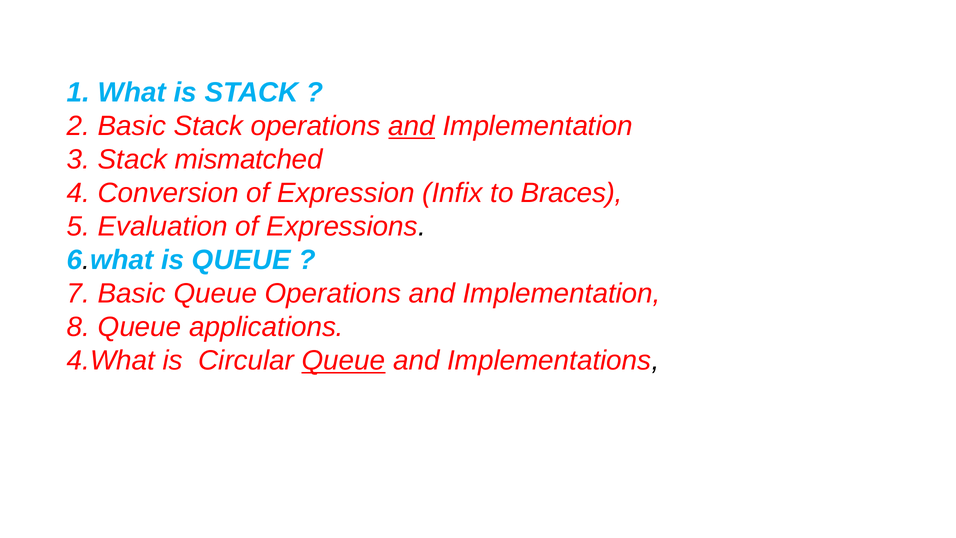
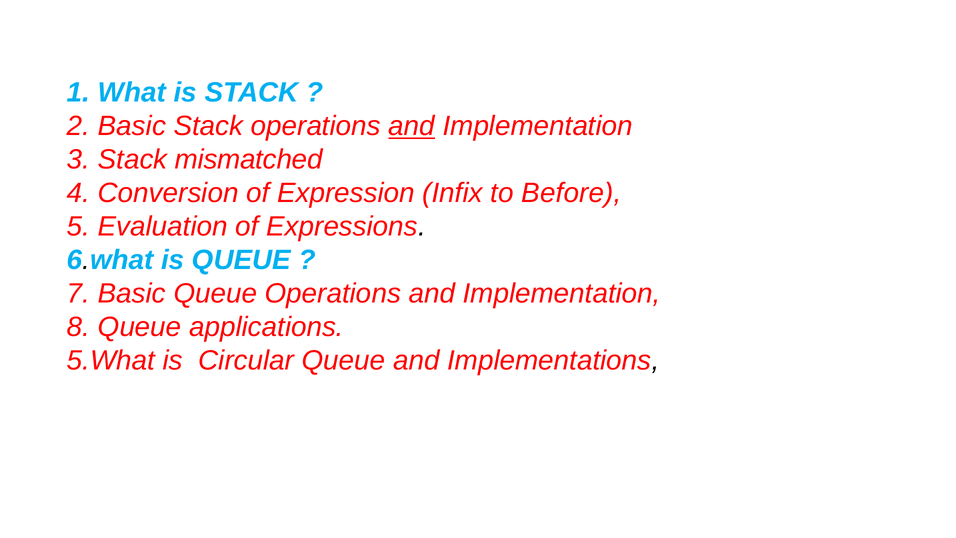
Braces: Braces -> Before
4.What: 4.What -> 5.What
Queue at (344, 361) underline: present -> none
